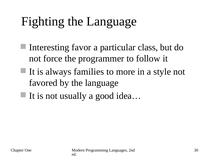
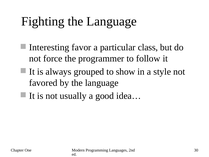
families: families -> grouped
more: more -> show
